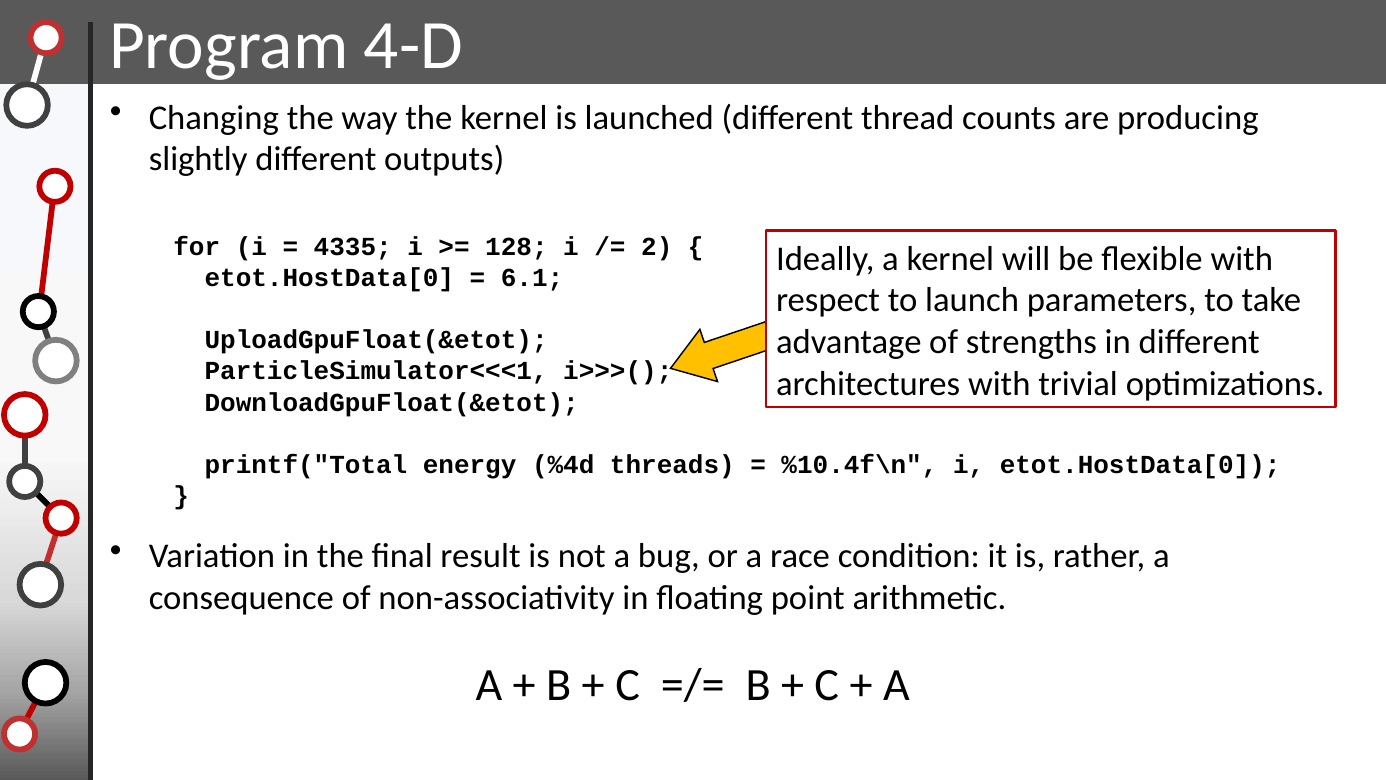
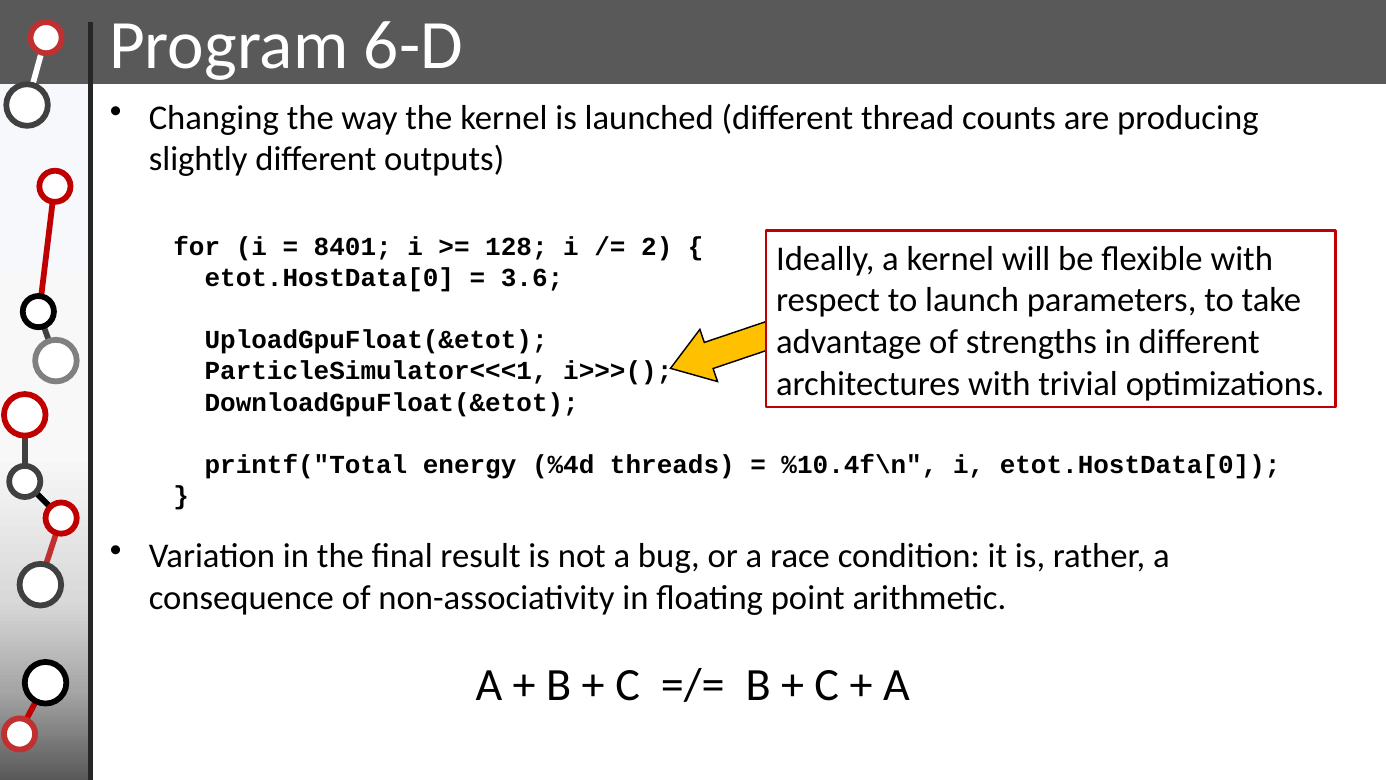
4-D: 4-D -> 6-D
4335: 4335 -> 8401
6.1: 6.1 -> 3.6
